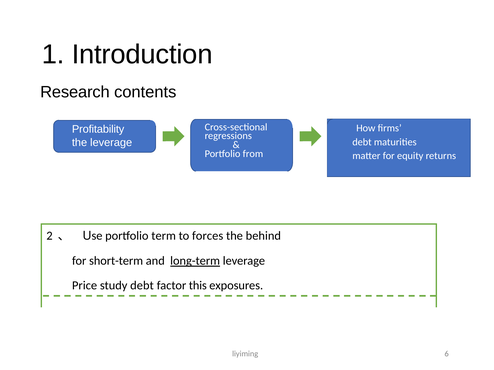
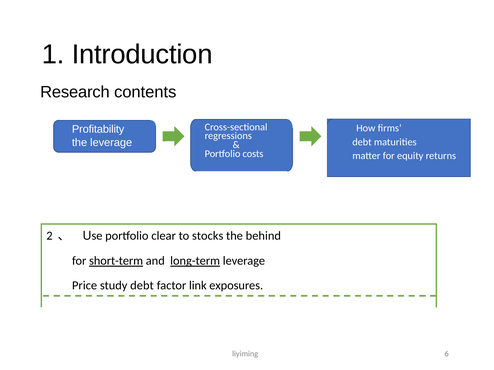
from: from -> costs
term: term -> clear
forces: forces -> stocks
short-term underline: none -> present
this: this -> link
